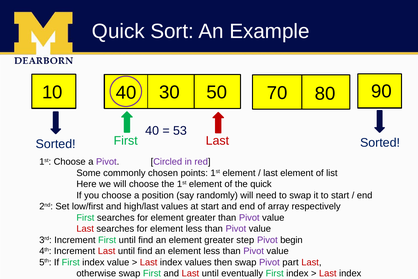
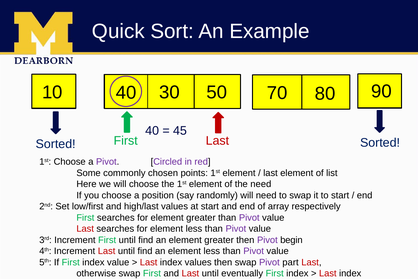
53: 53 -> 45
the quick: quick -> need
greater step: step -> then
